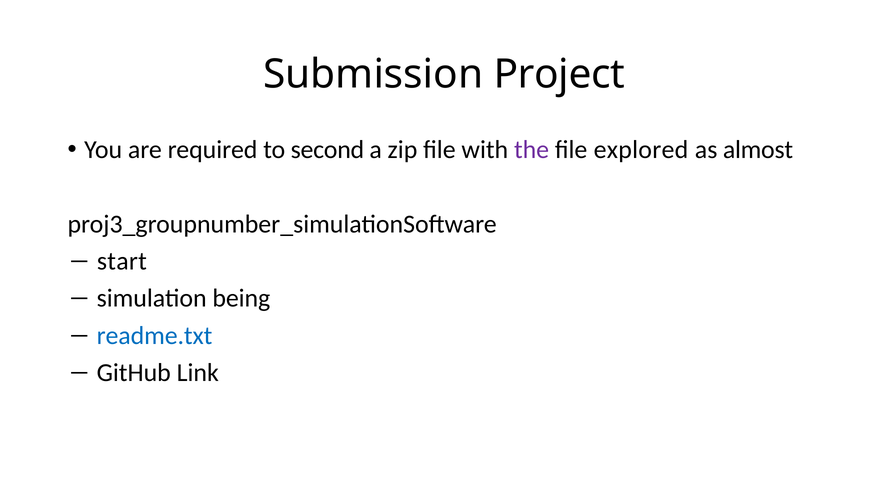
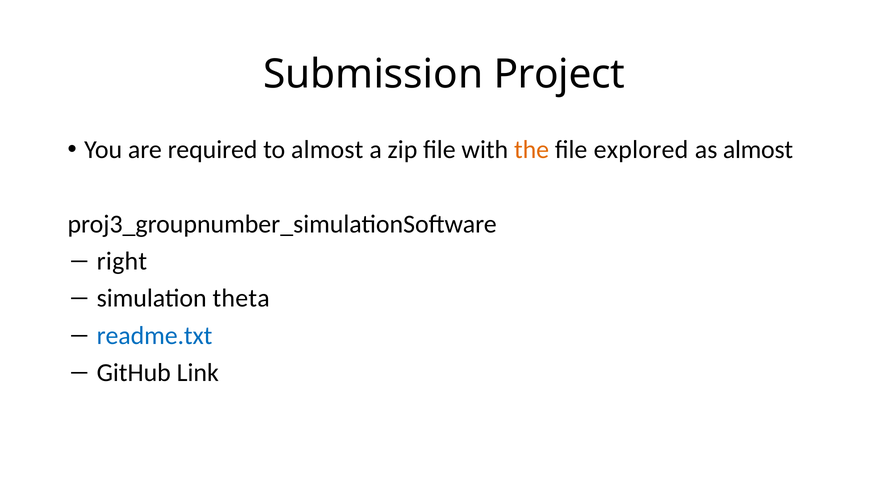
to second: second -> almost
the colour: purple -> orange
start: start -> right
being: being -> theta
